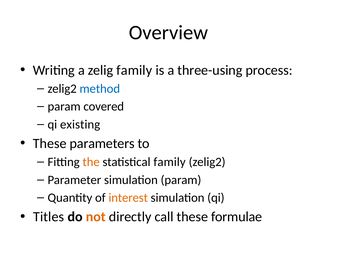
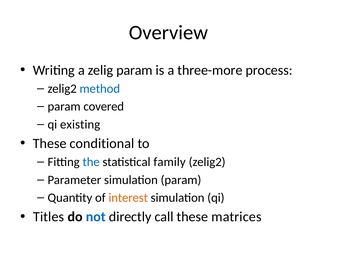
zelig family: family -> param
three-using: three-using -> three-more
parameters: parameters -> conditional
the colour: orange -> blue
not colour: orange -> blue
formulae: formulae -> matrices
